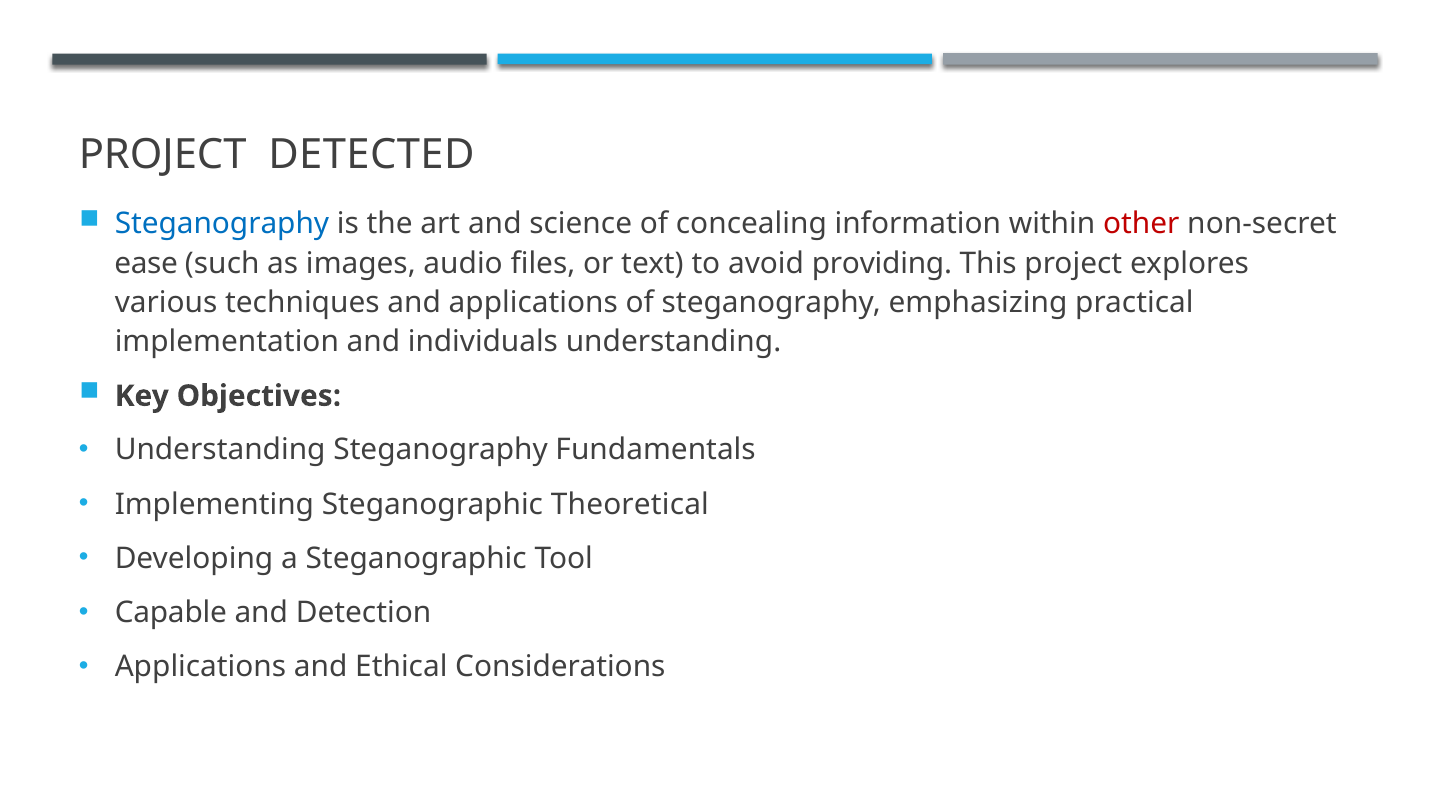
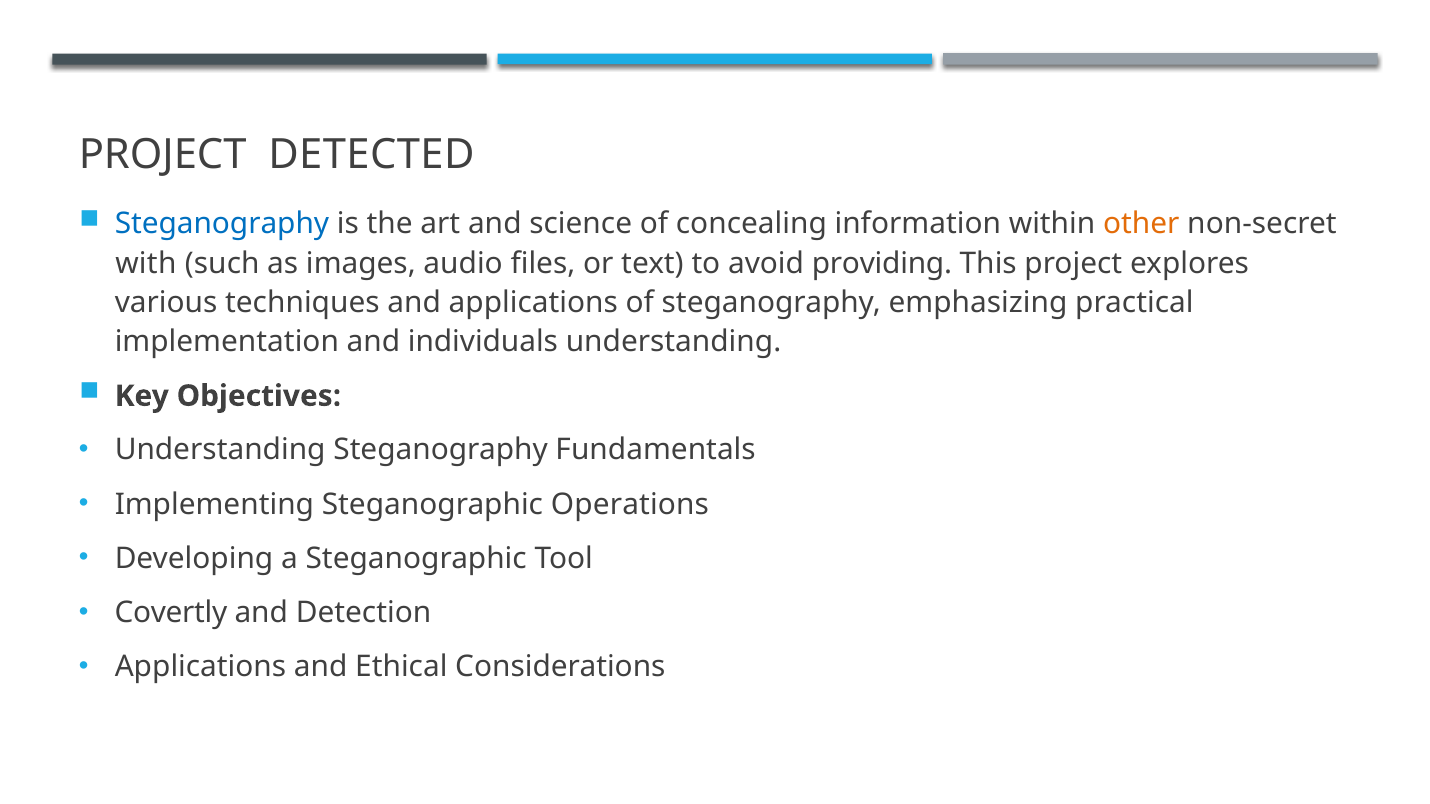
other colour: red -> orange
ease: ease -> with
Theoretical: Theoretical -> Operations
Capable: Capable -> Covertly
